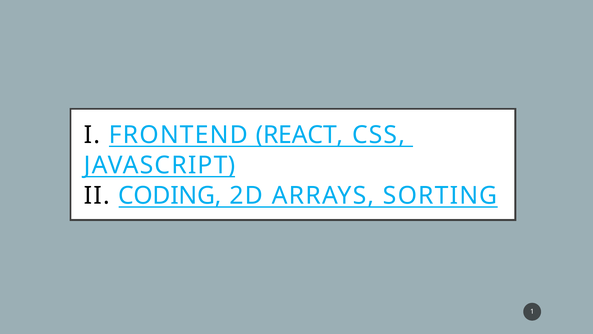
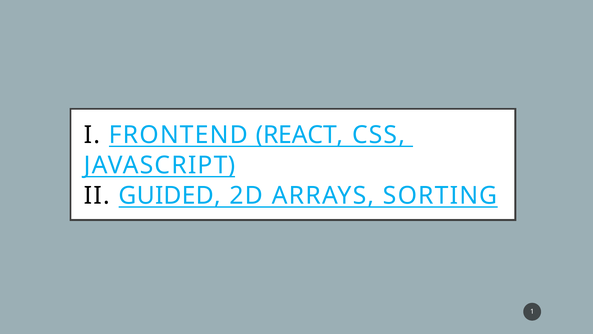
CODING: CODING -> GUIDED
